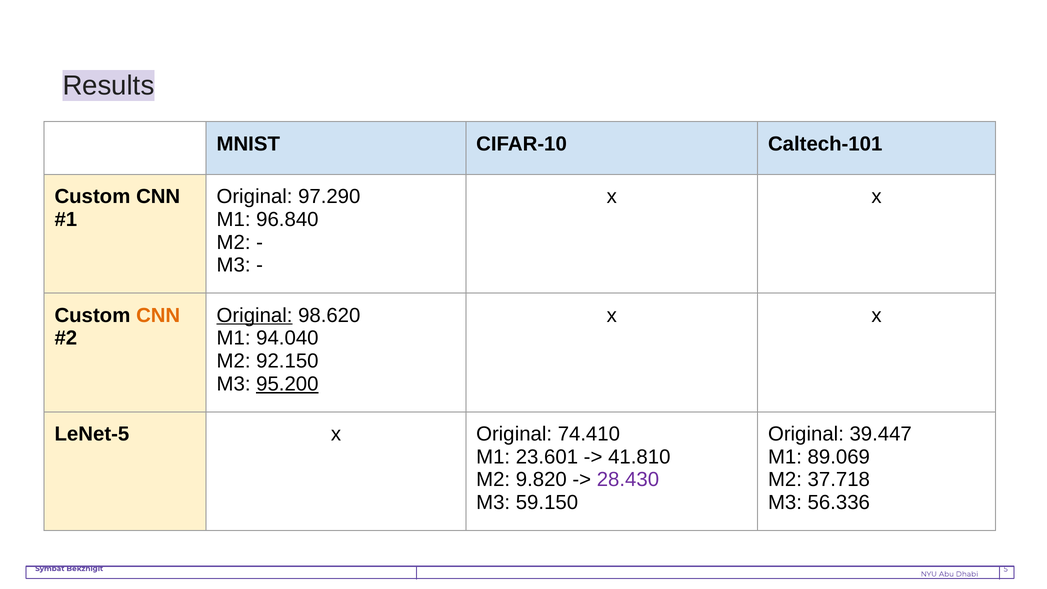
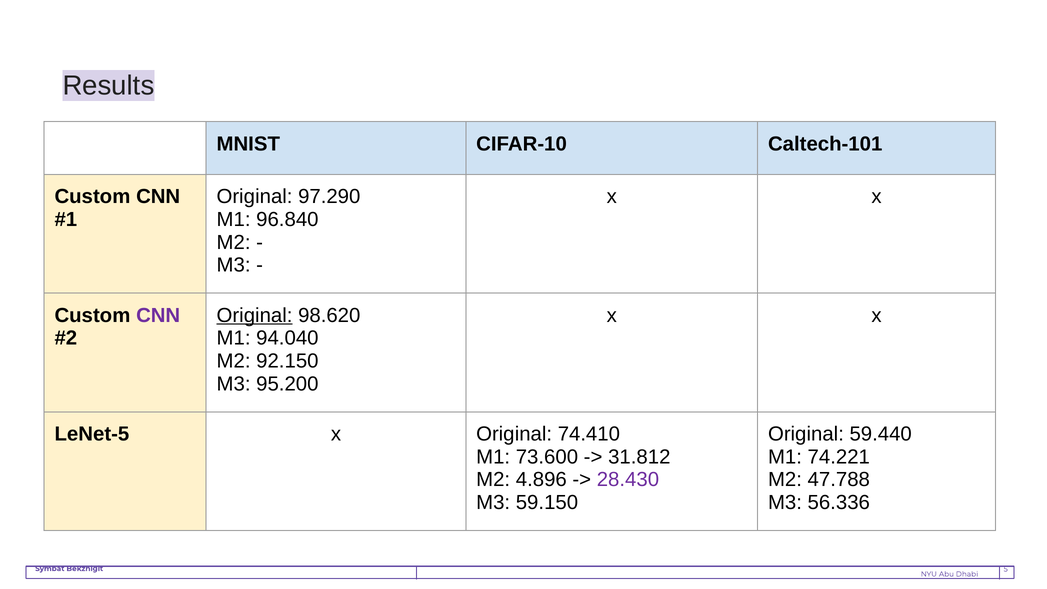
CNN at (158, 315) colour: orange -> purple
95.200 underline: present -> none
39.447: 39.447 -> 59.440
23.601: 23.601 -> 73.600
41.810: 41.810 -> 31.812
89.069: 89.069 -> 74.221
9.820: 9.820 -> 4.896
37.718: 37.718 -> 47.788
